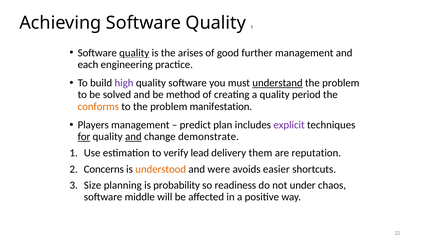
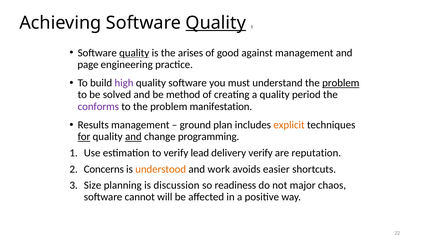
Quality at (216, 23) underline: none -> present
further: further -> against
each: each -> page
understand underline: present -> none
problem at (341, 83) underline: none -> present
conforms colour: orange -> purple
Players: Players -> Results
predict: predict -> ground
explicit colour: purple -> orange
demonstrate: demonstrate -> programming
delivery them: them -> verify
were: were -> work
probability: probability -> discussion
under: under -> major
middle: middle -> cannot
